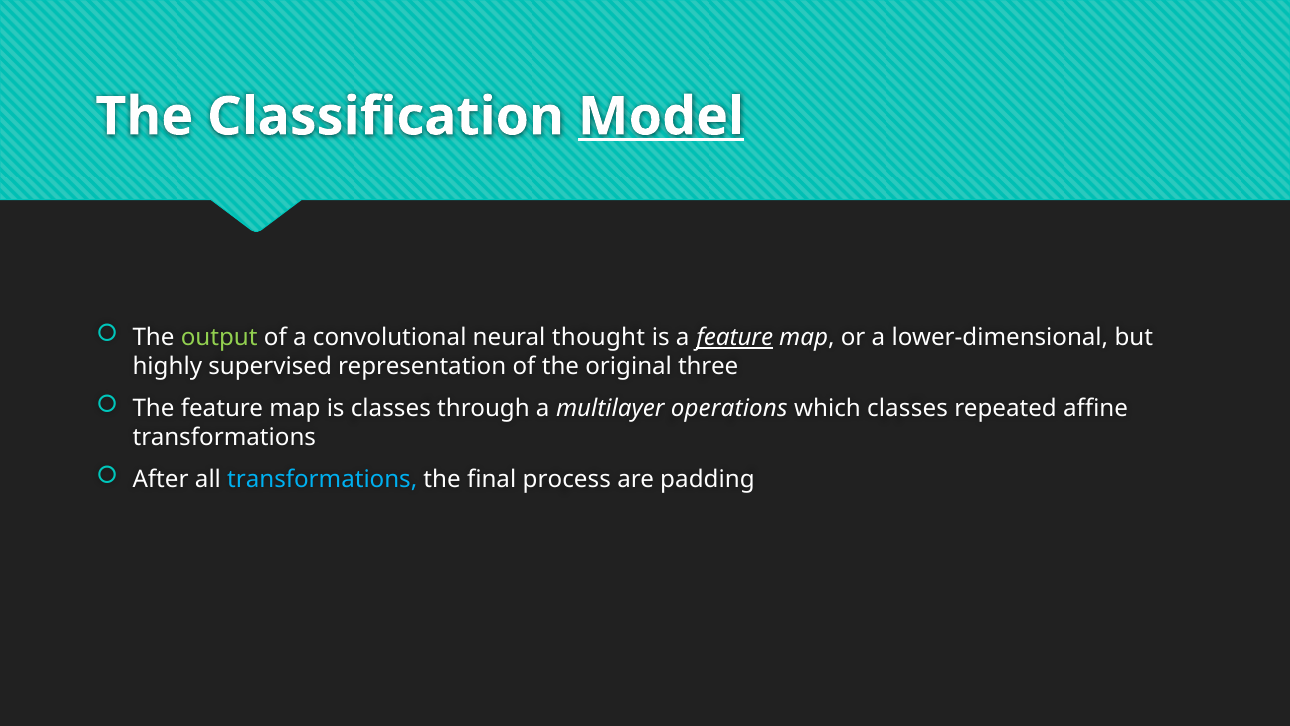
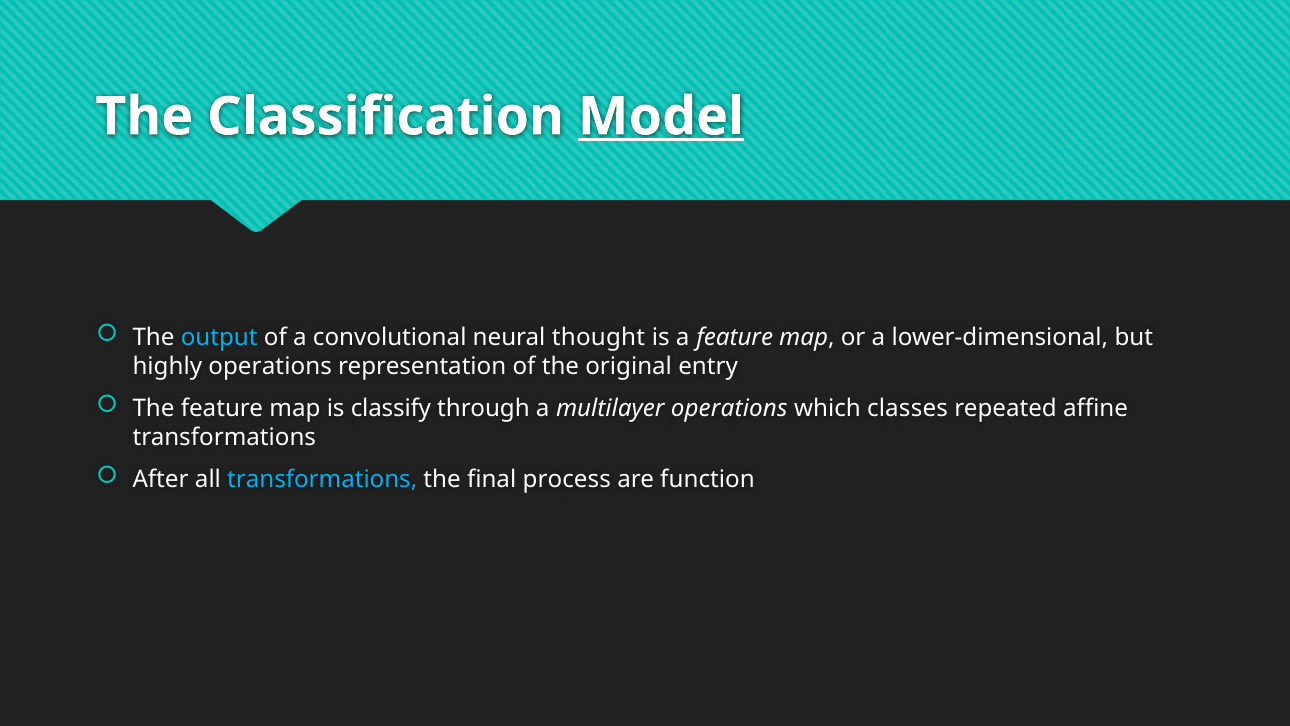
output colour: light green -> light blue
feature at (735, 337) underline: present -> none
highly supervised: supervised -> operations
three: three -> entry
is classes: classes -> classify
padding: padding -> function
